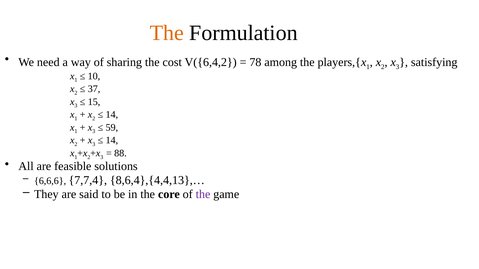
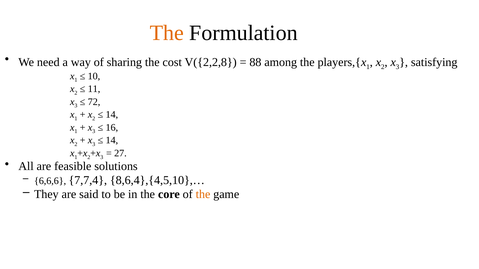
V({6,4,2: V({6,4,2 -> V({2,2,8
78: 78 -> 88
37: 37 -> 11
15: 15 -> 72
59: 59 -> 16
88: 88 -> 27
8,6,4},{4,4,13},…: 8,6,4},{4,4,13},… -> 8,6,4},{4,5,10},…
the at (203, 194) colour: purple -> orange
